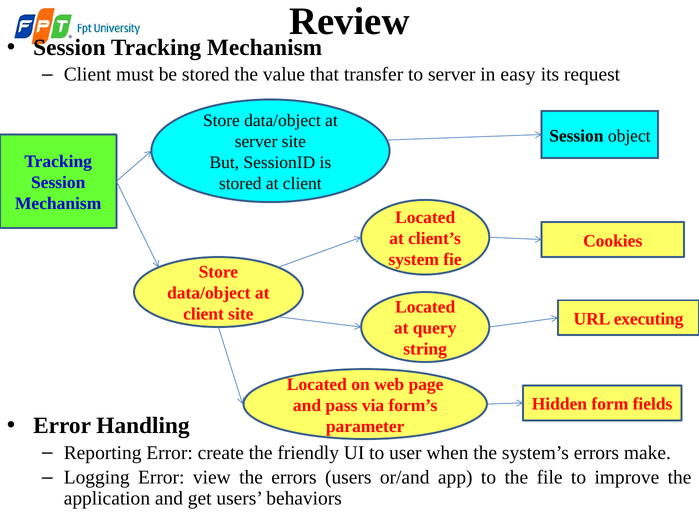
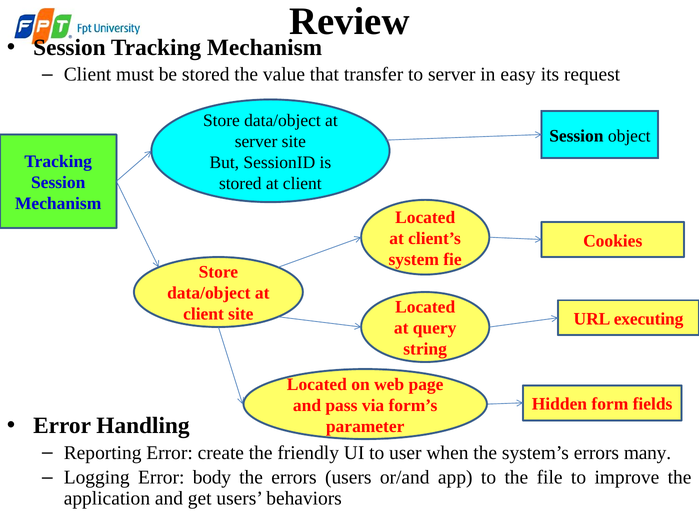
make: make -> many
view: view -> body
